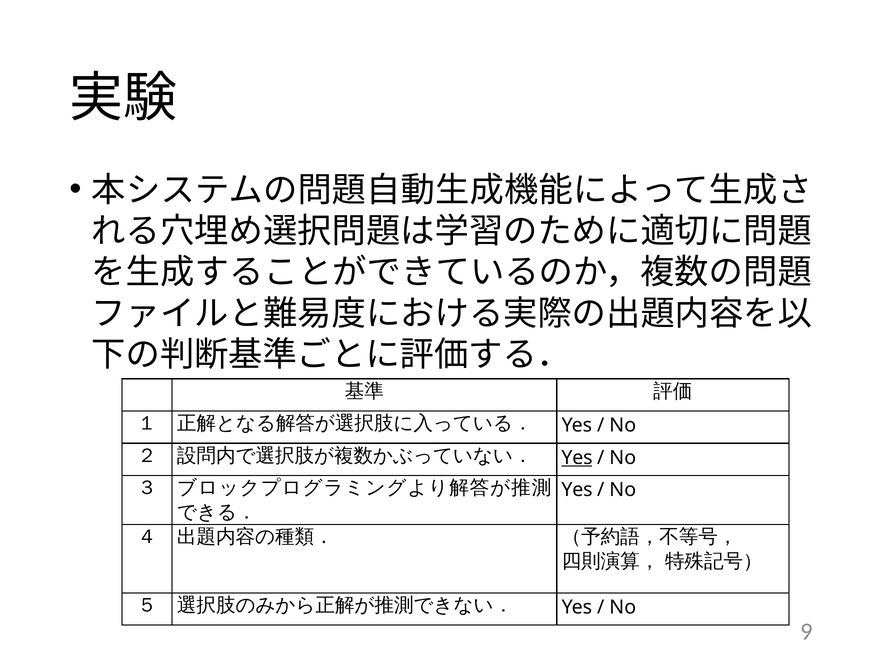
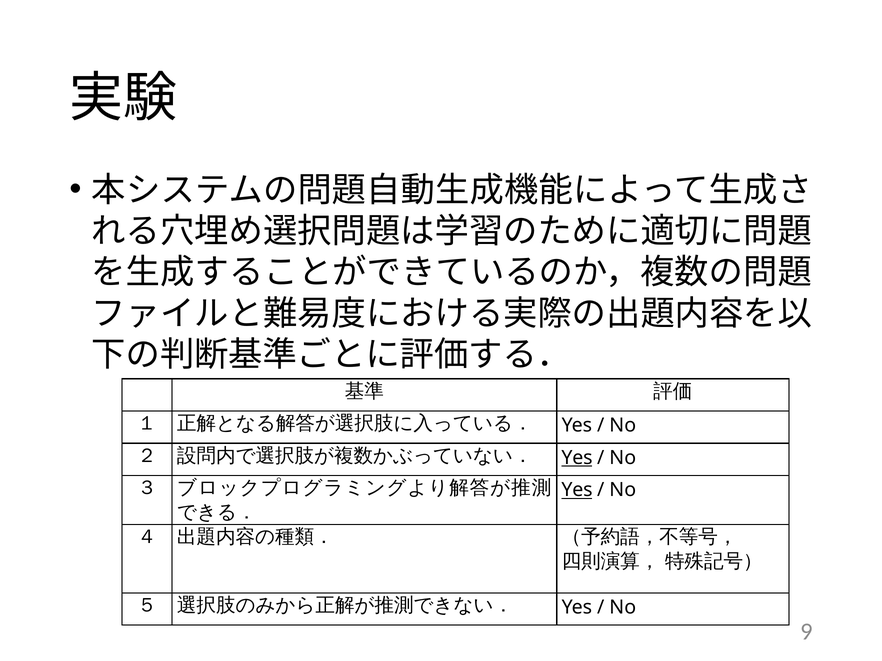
Yes at (577, 490) underline: none -> present
